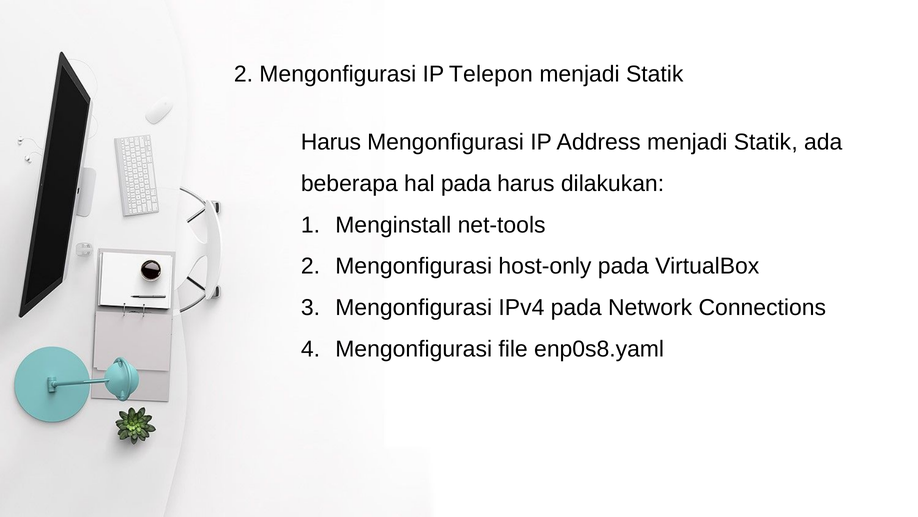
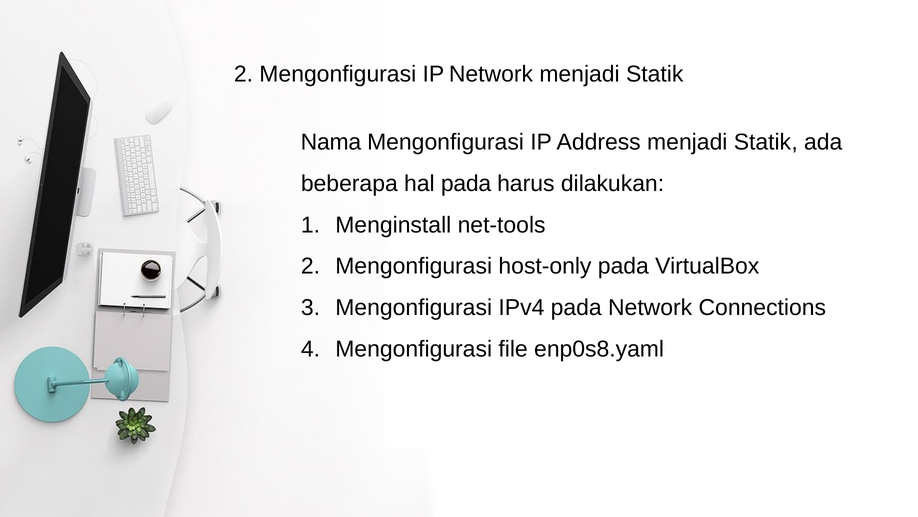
IP Telepon: Telepon -> Network
Harus at (331, 142): Harus -> Nama
